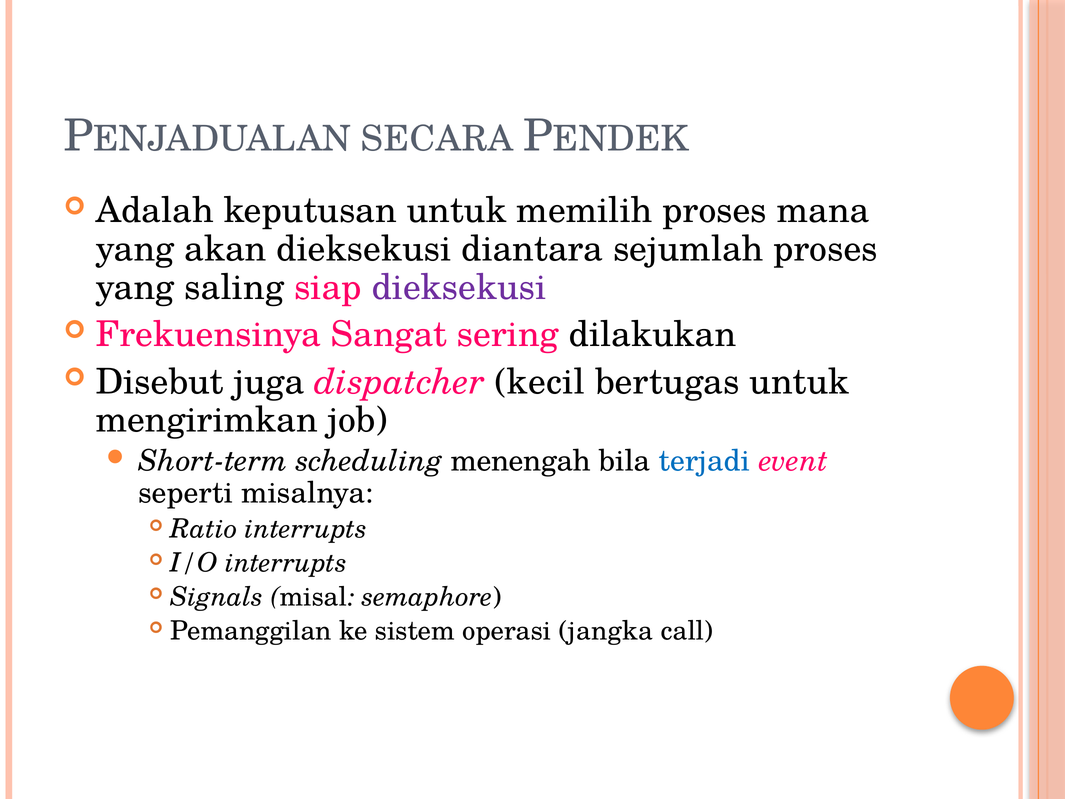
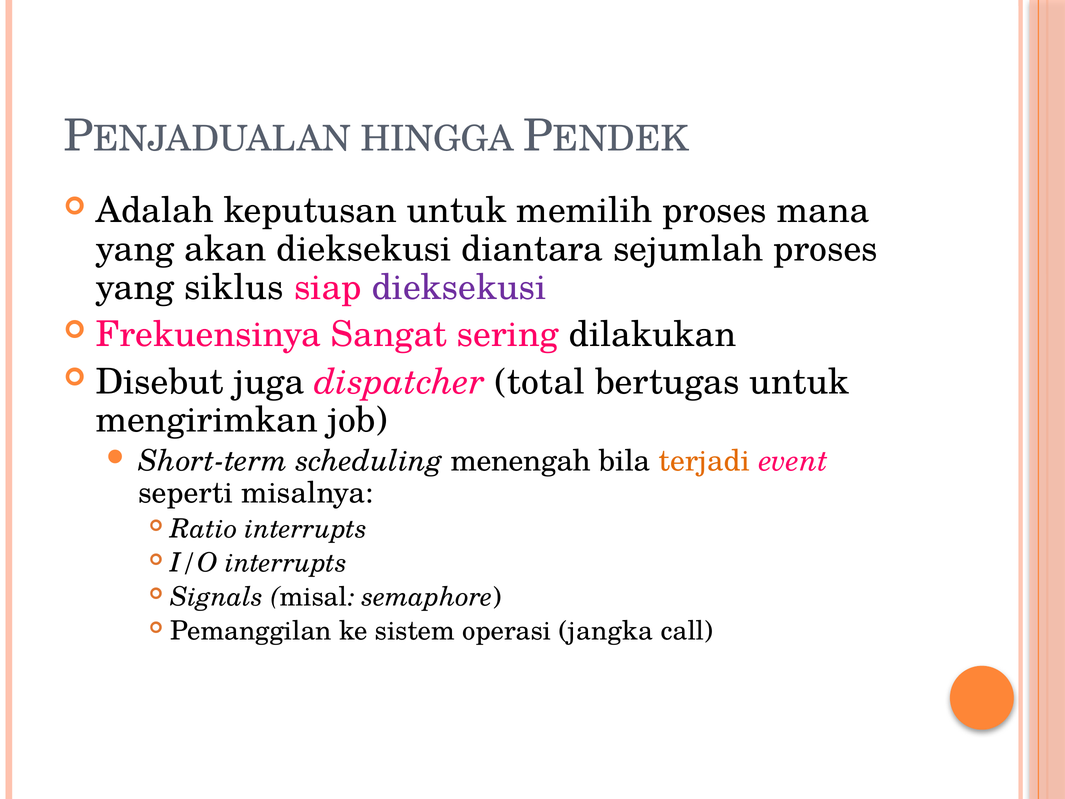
SECARA: SECARA -> HINGGA
saling: saling -> siklus
kecil: kecil -> total
terjadi colour: blue -> orange
